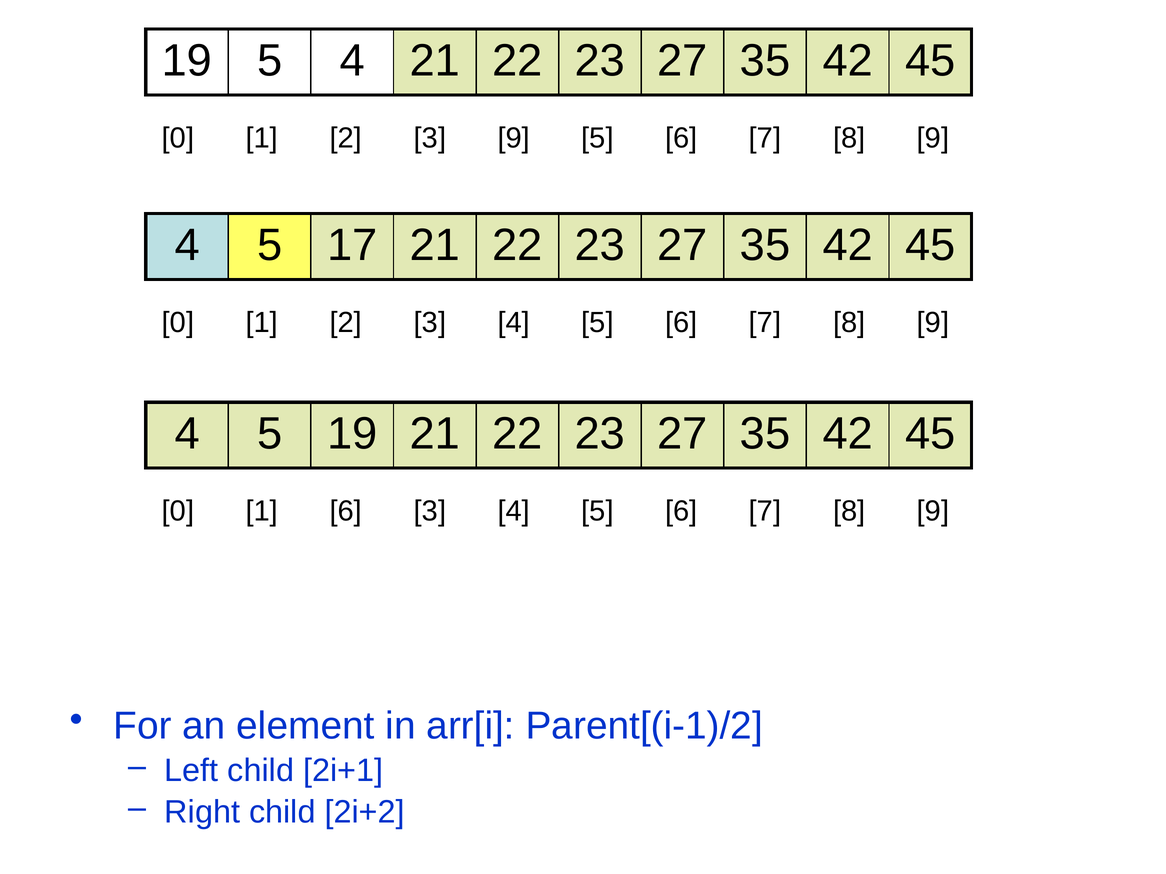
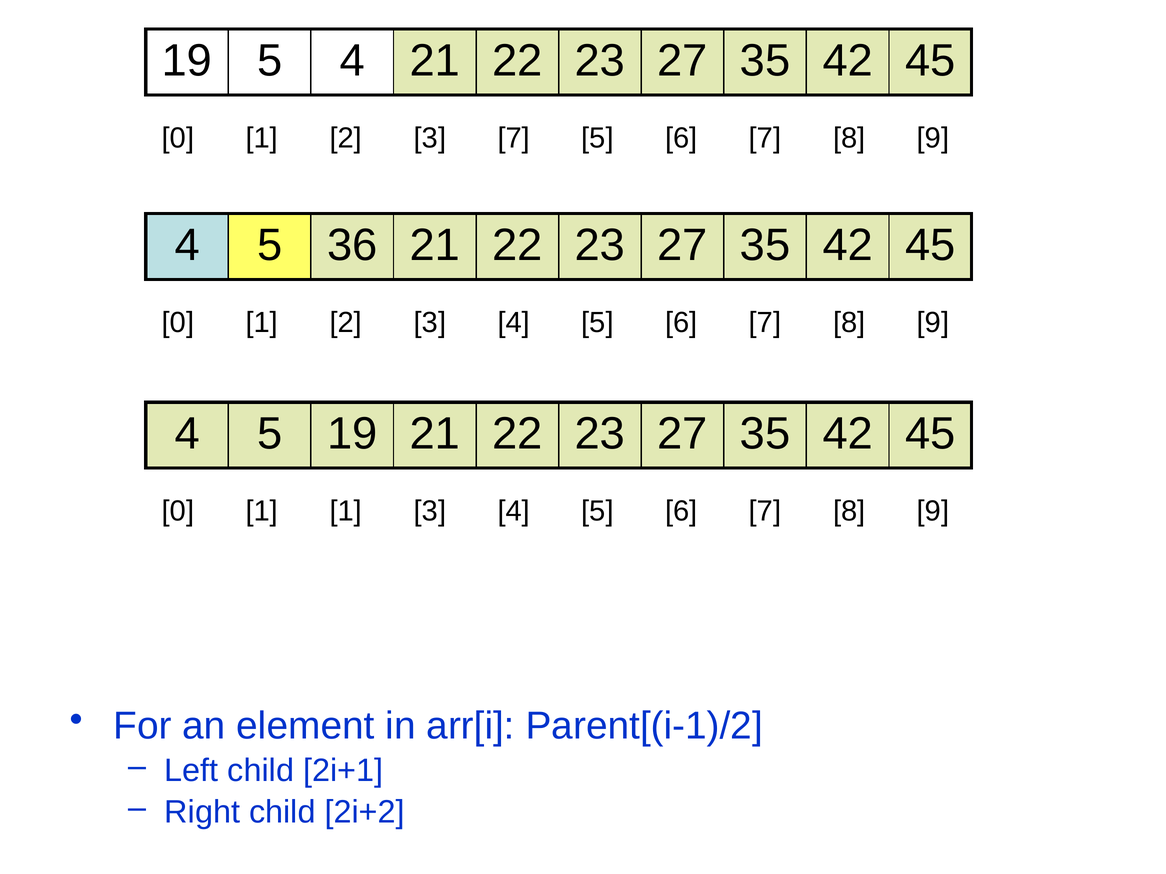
3 9: 9 -> 7
17: 17 -> 36
1 6: 6 -> 1
